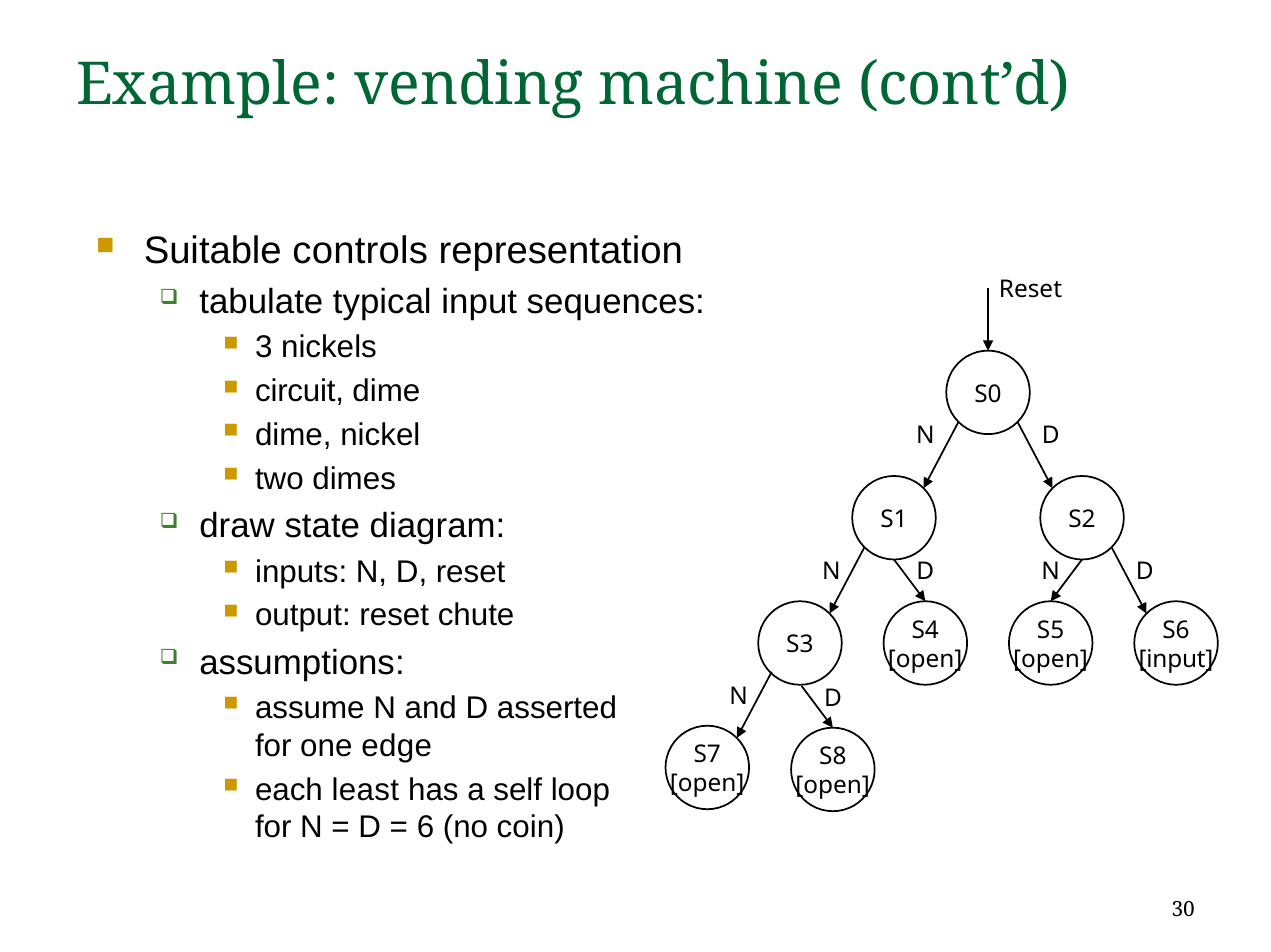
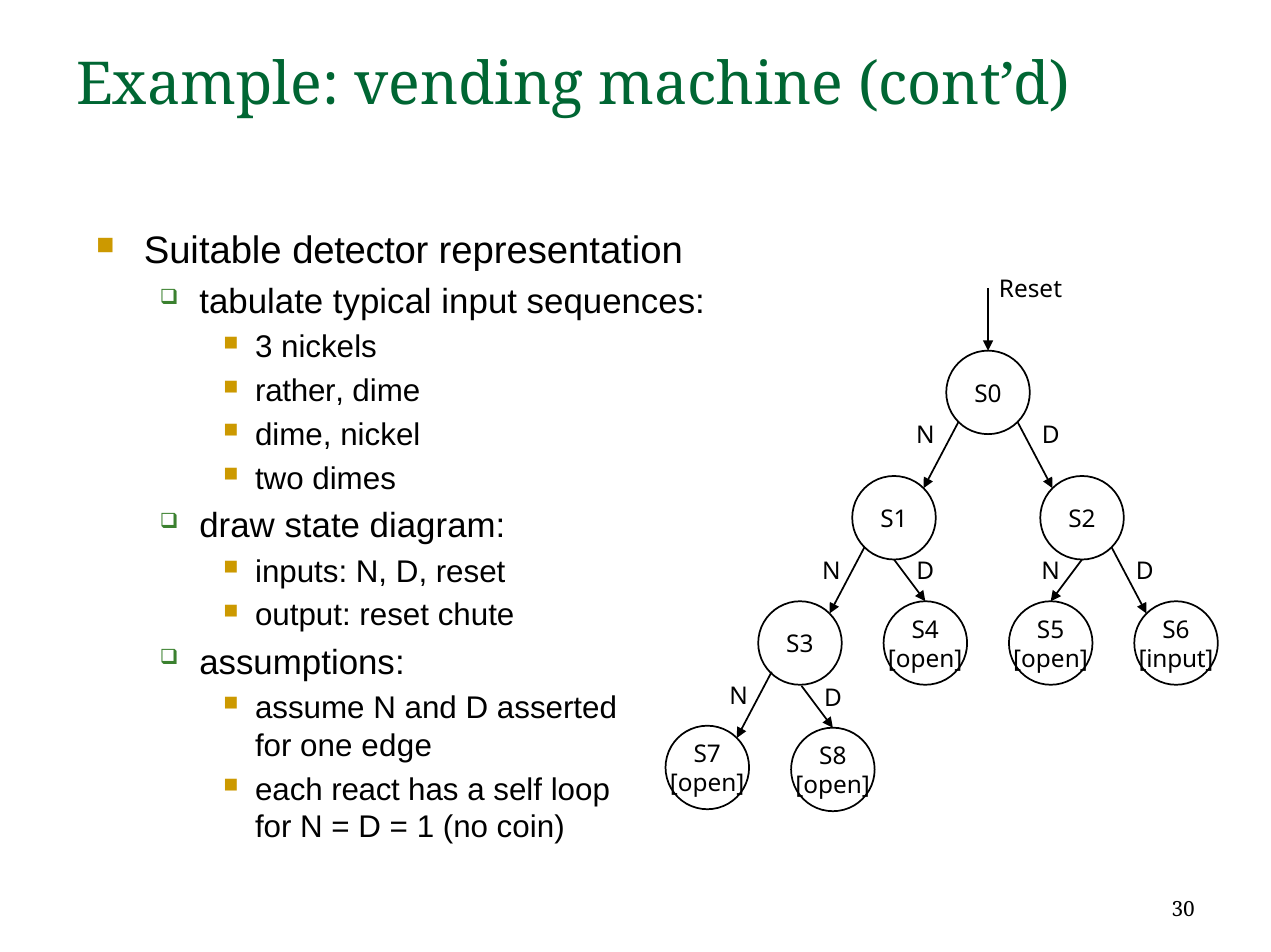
controls: controls -> detector
circuit: circuit -> rather
least: least -> react
6: 6 -> 1
